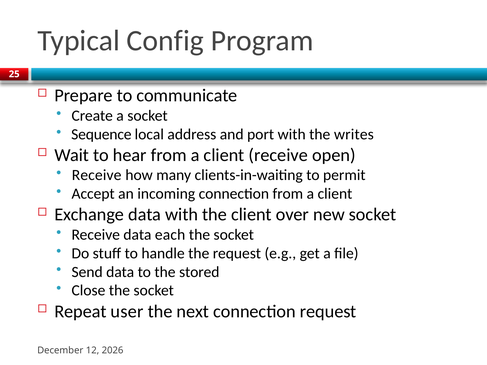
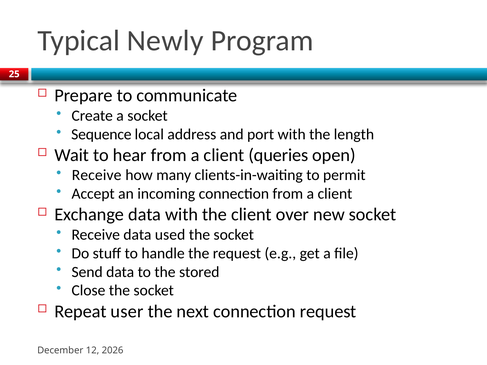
Config: Config -> Newly
writes: writes -> length
client receive: receive -> queries
each: each -> used
